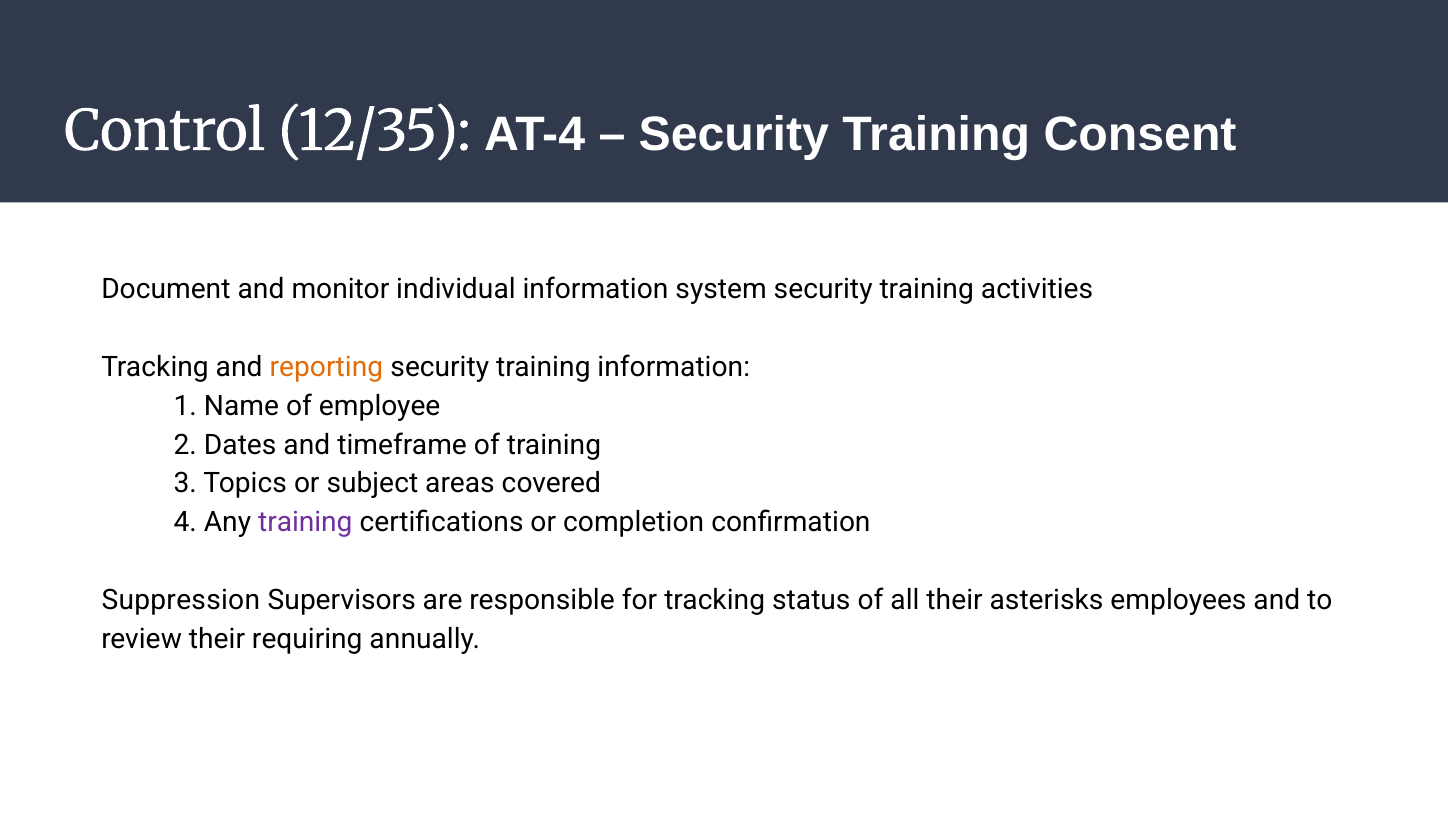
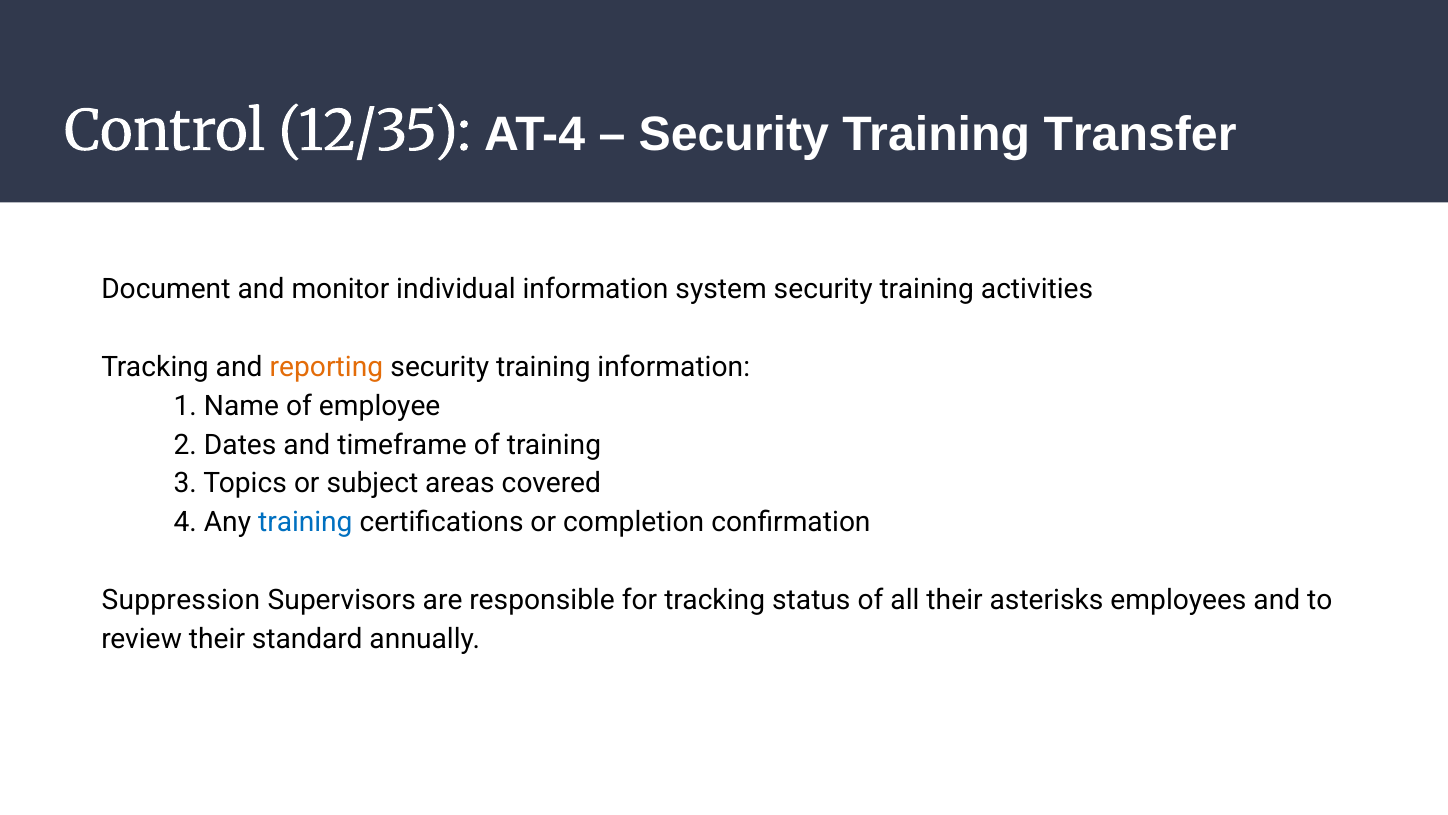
Consent: Consent -> Transfer
training at (305, 522) colour: purple -> blue
requiring: requiring -> standard
